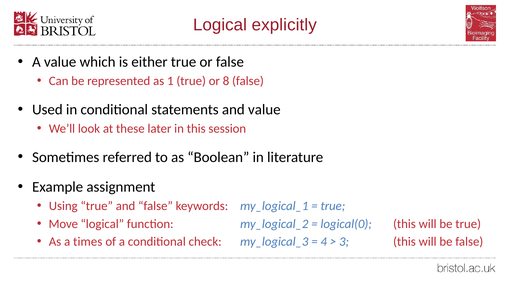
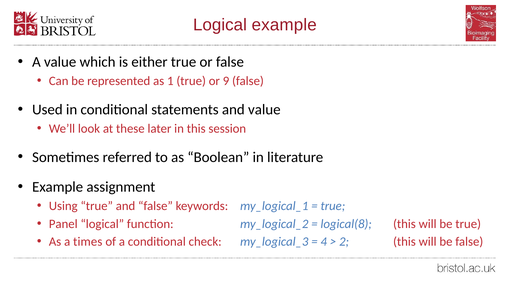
Logical explicitly: explicitly -> example
8: 8 -> 9
Move: Move -> Panel
logical(0: logical(0 -> logical(8
3: 3 -> 2
